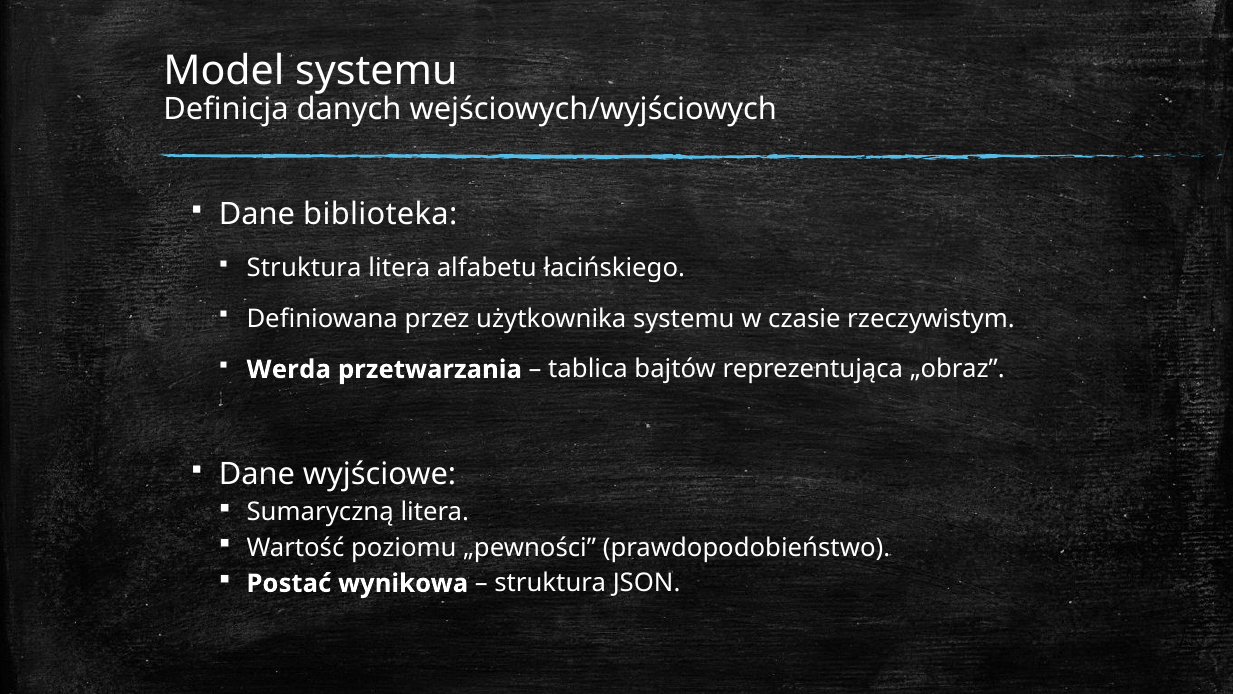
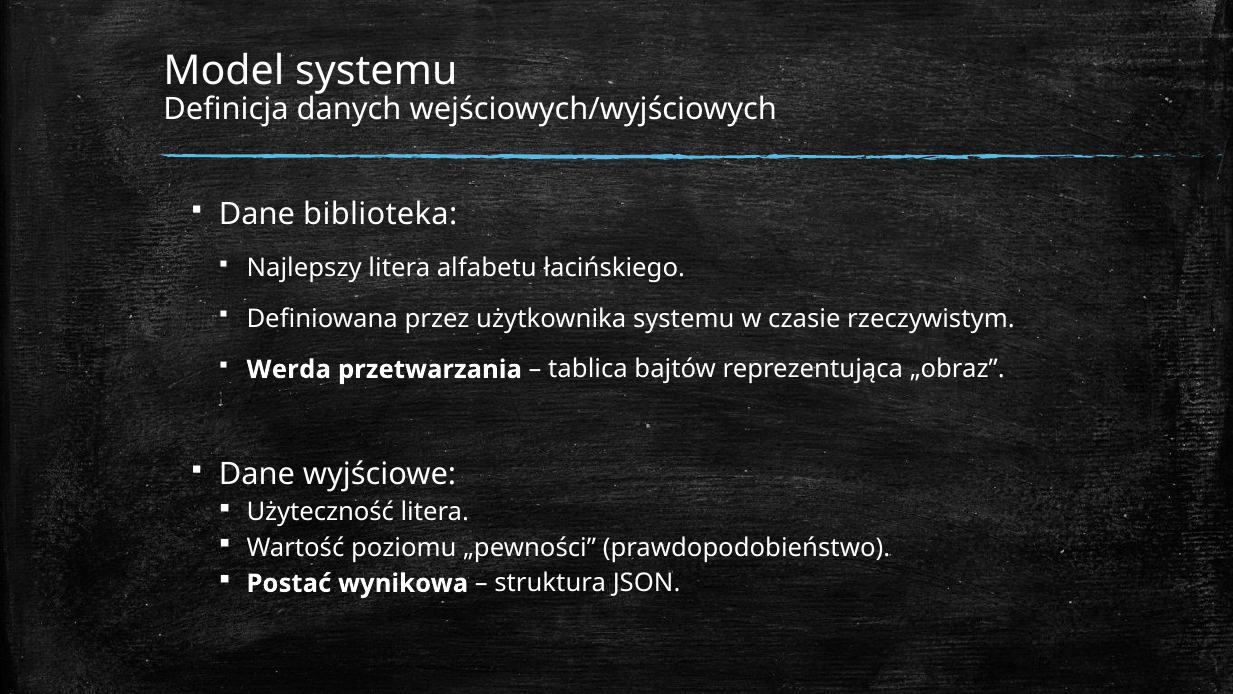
Struktura at (304, 268): Struktura -> Najlepszy
Sumaryczną: Sumaryczną -> Użyteczność
